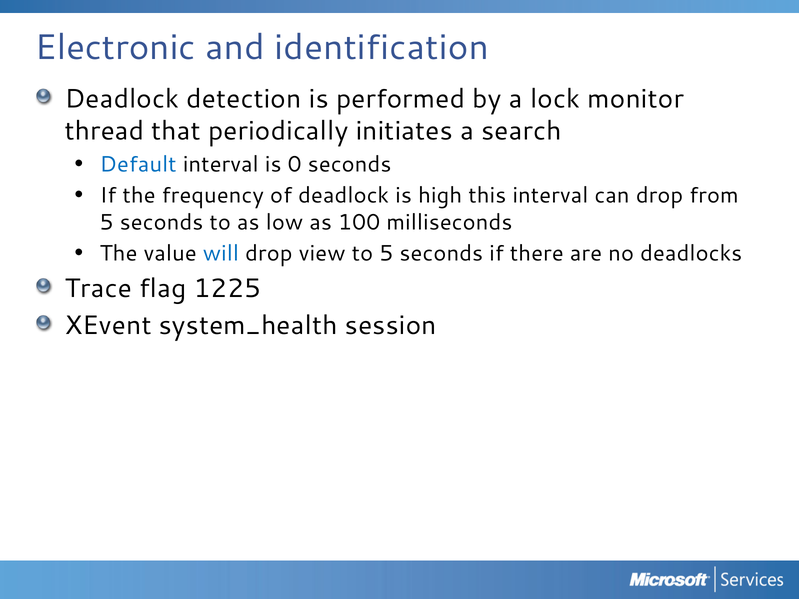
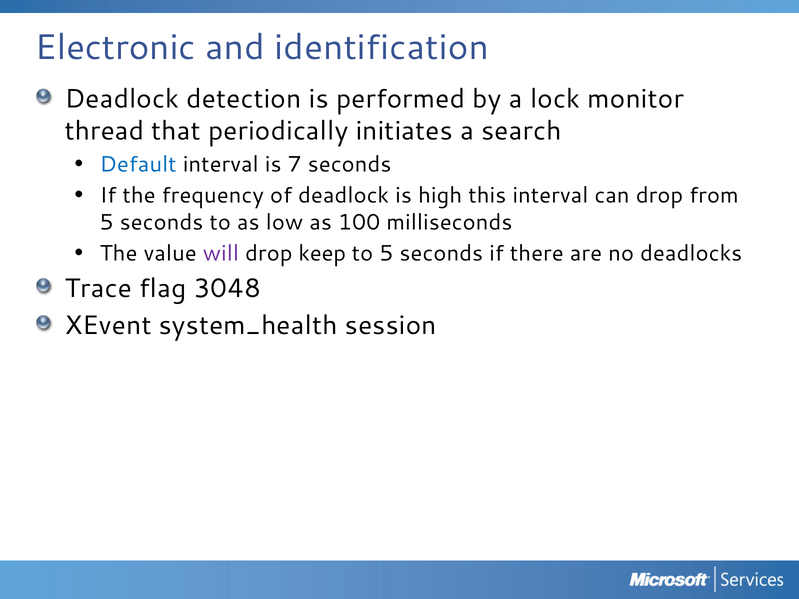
0: 0 -> 7
will colour: blue -> purple
view: view -> keep
1225: 1225 -> 3048
